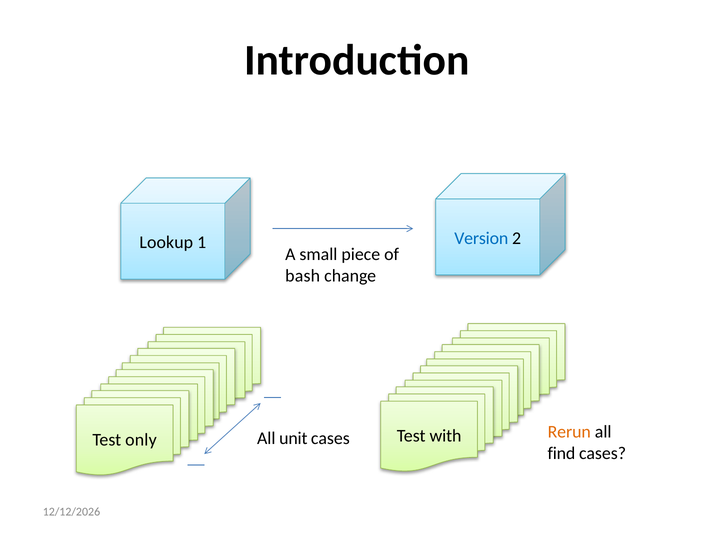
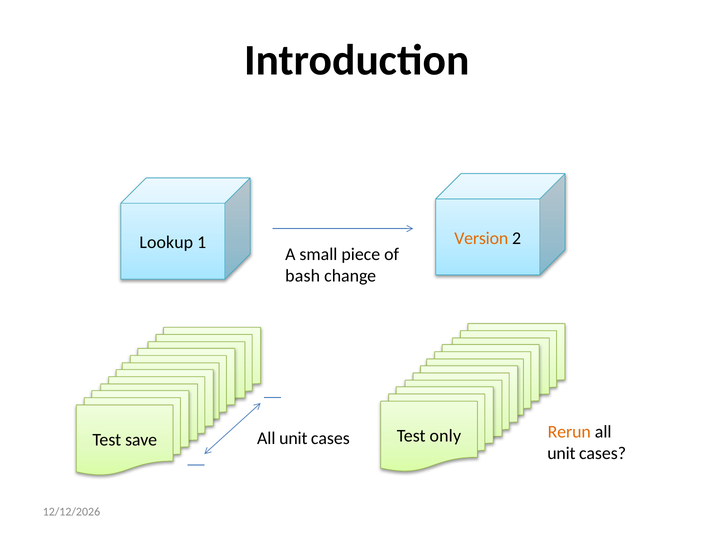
Version colour: blue -> orange
only: only -> save
with: with -> only
find at (561, 453): find -> unit
